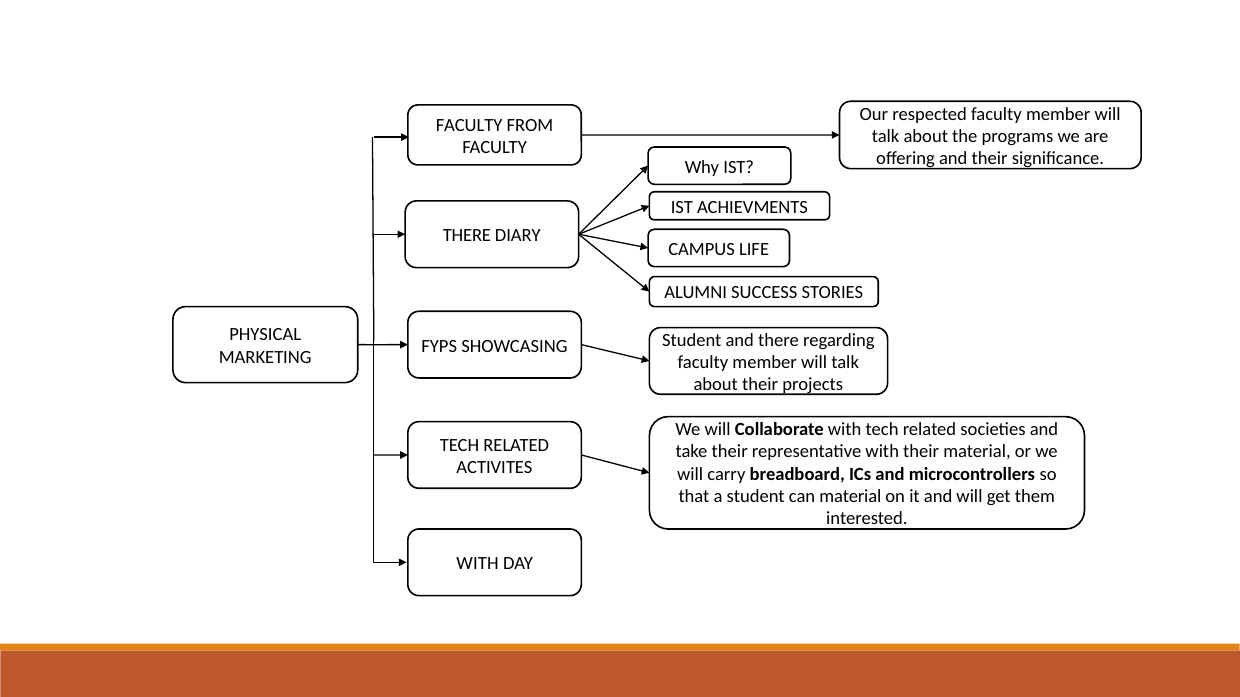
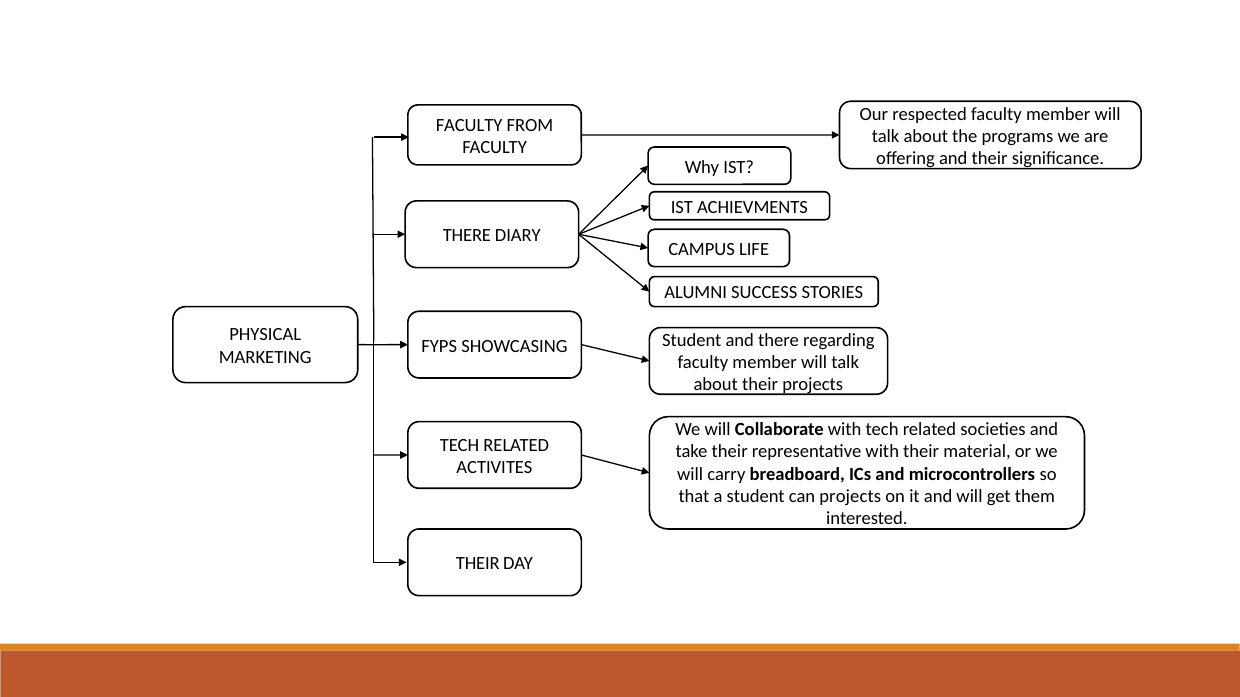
can material: material -> projects
WITH at (478, 564): WITH -> THEIR
